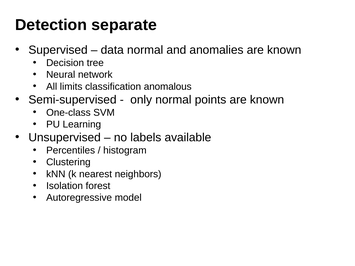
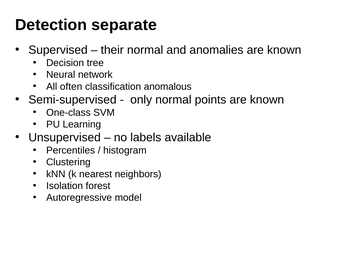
data: data -> their
limits: limits -> often
